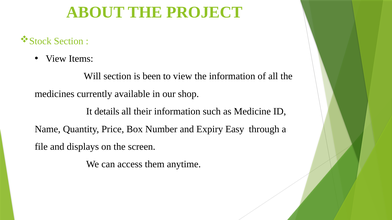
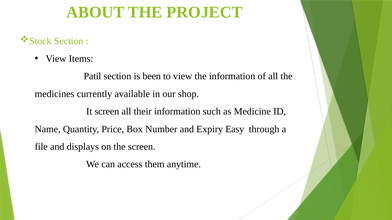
Will: Will -> Patil
It details: details -> screen
